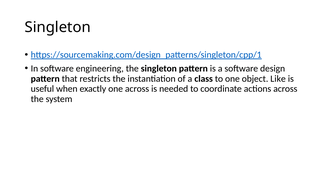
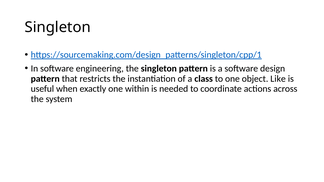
one across: across -> within
